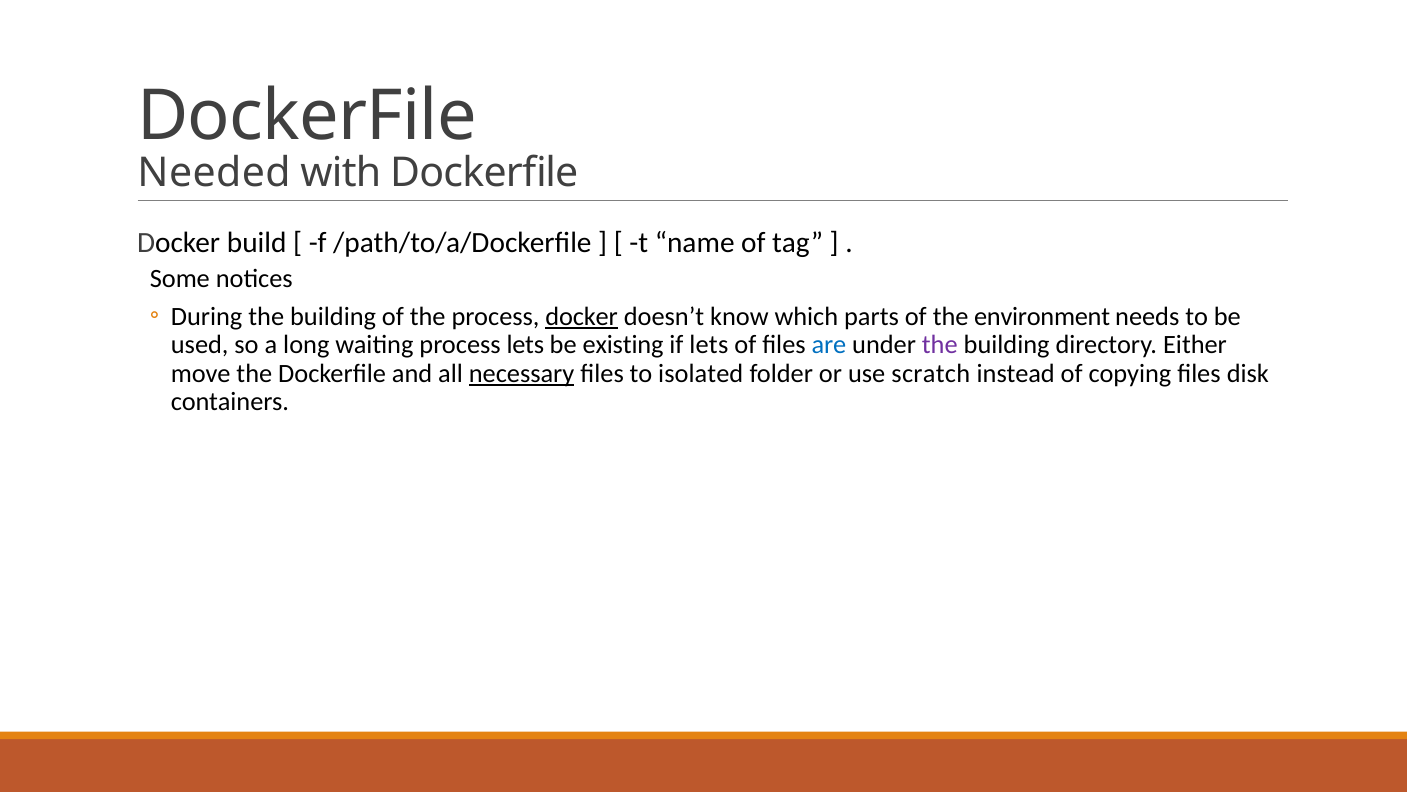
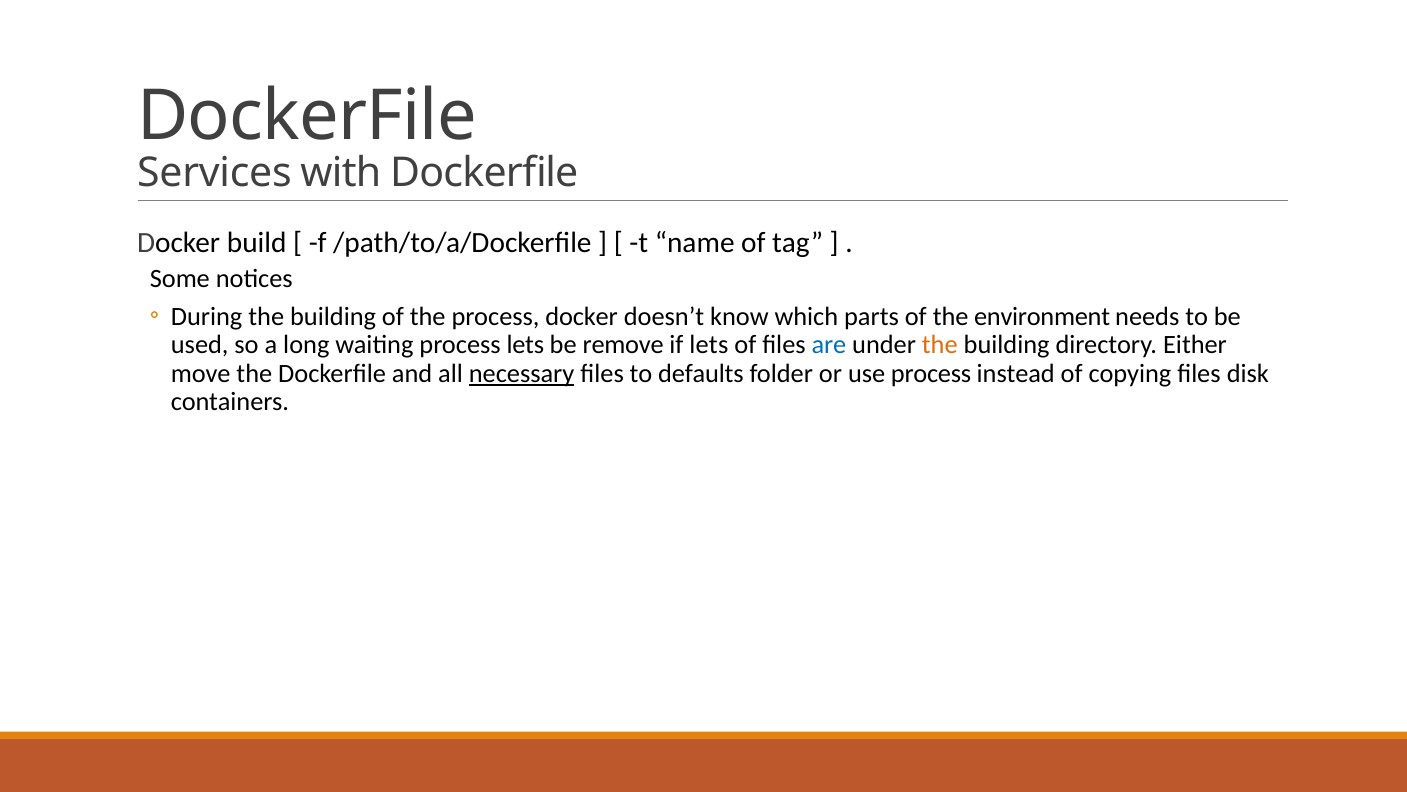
Needed: Needed -> Services
docker at (582, 316) underline: present -> none
existing: existing -> remove
the at (940, 345) colour: purple -> orange
isolated: isolated -> defaults
use scratch: scratch -> process
